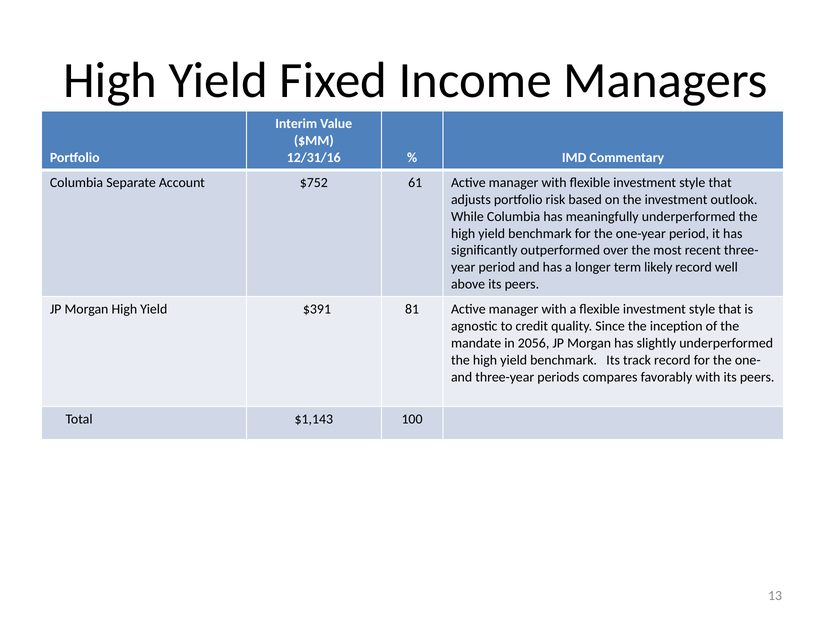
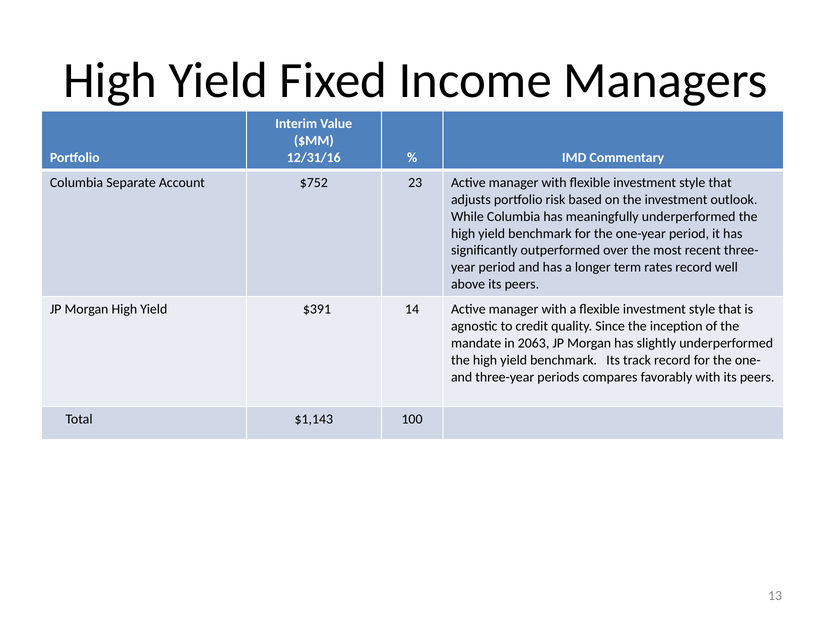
61: 61 -> 23
likely: likely -> rates
81: 81 -> 14
2056: 2056 -> 2063
